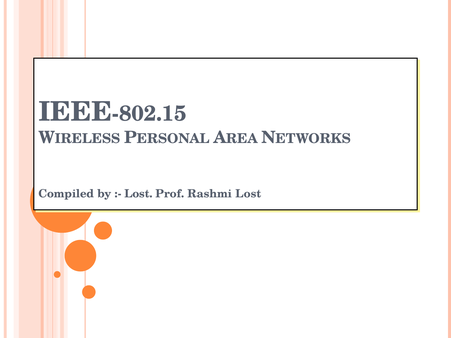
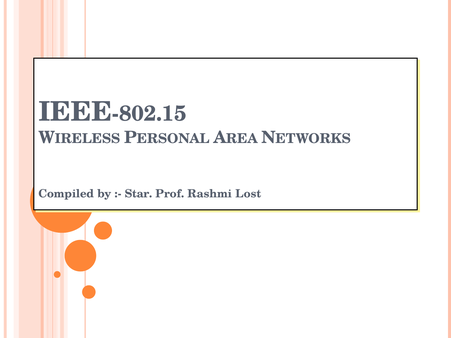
Lost at (139, 194): Lost -> Star
